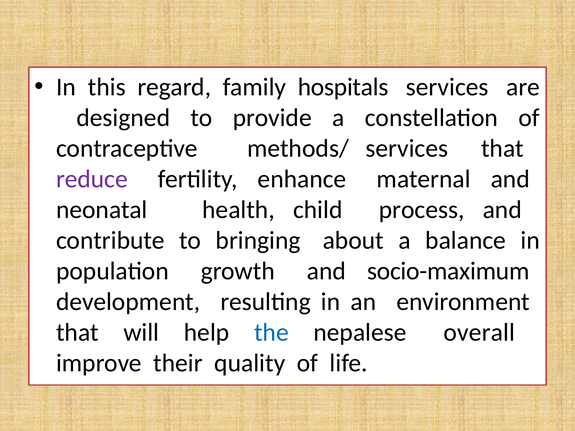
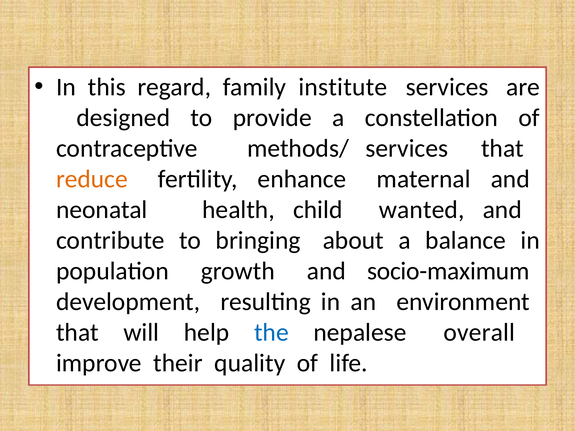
hospitals: hospitals -> institute
reduce colour: purple -> orange
process: process -> wanted
